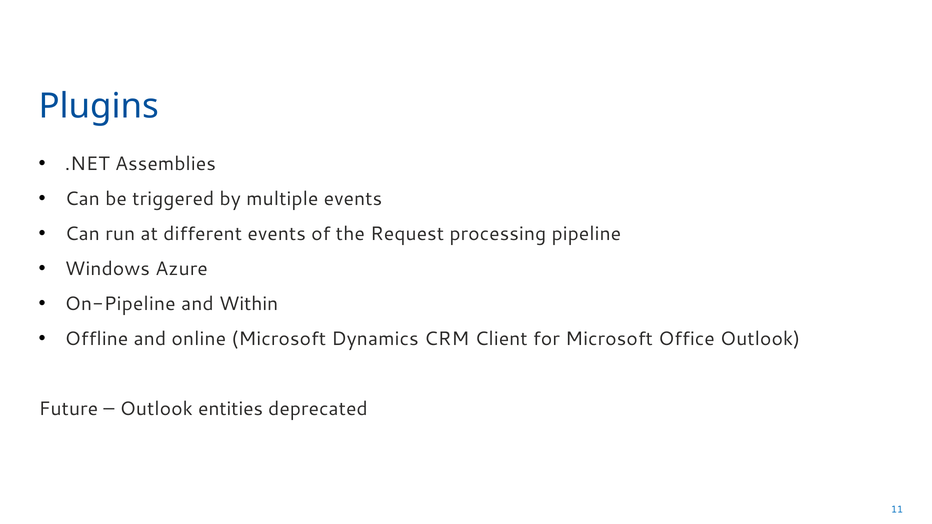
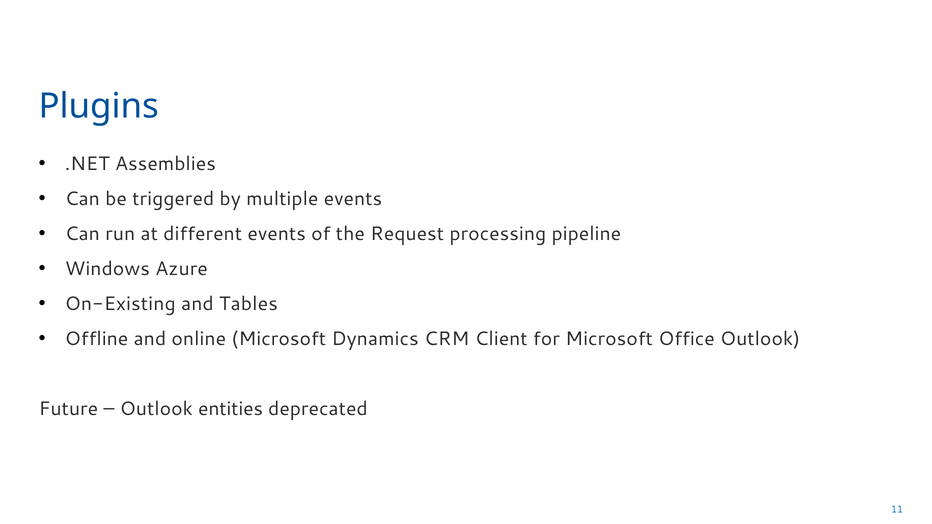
On-Pipeline: On-Pipeline -> On-Existing
Within: Within -> Tables
